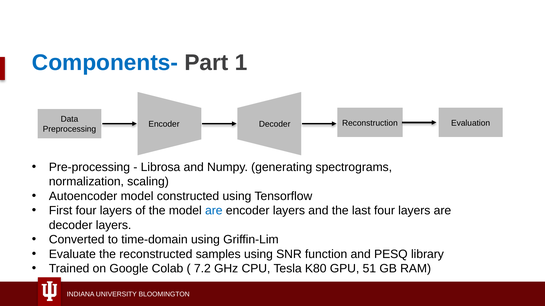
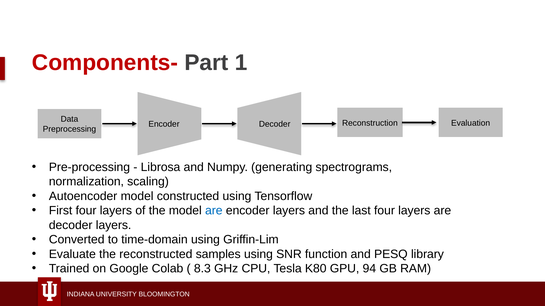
Components- colour: blue -> red
7.2: 7.2 -> 8.3
51: 51 -> 94
